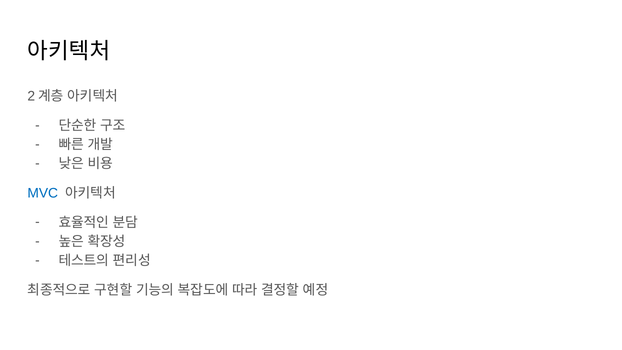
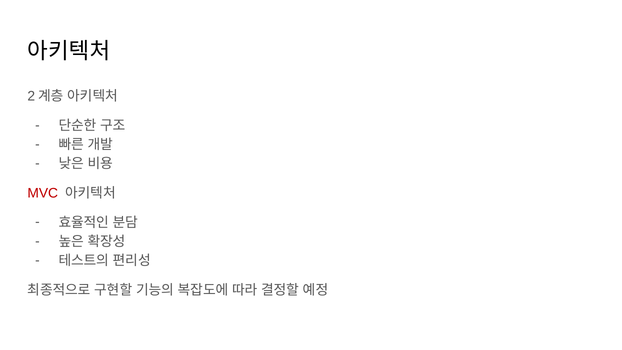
MVC colour: blue -> red
